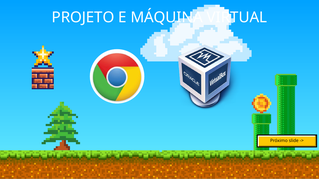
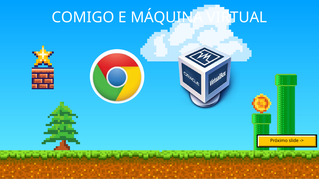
PROJETO: PROJETO -> COMIGO
